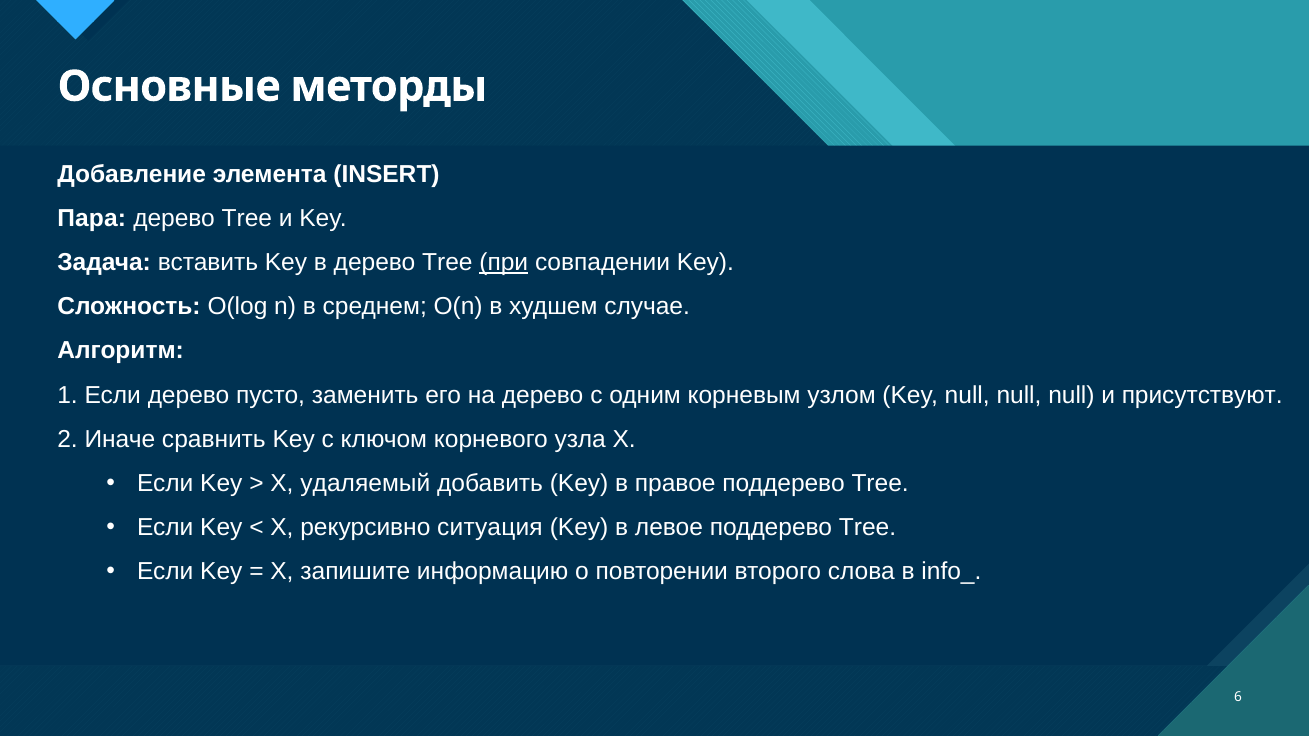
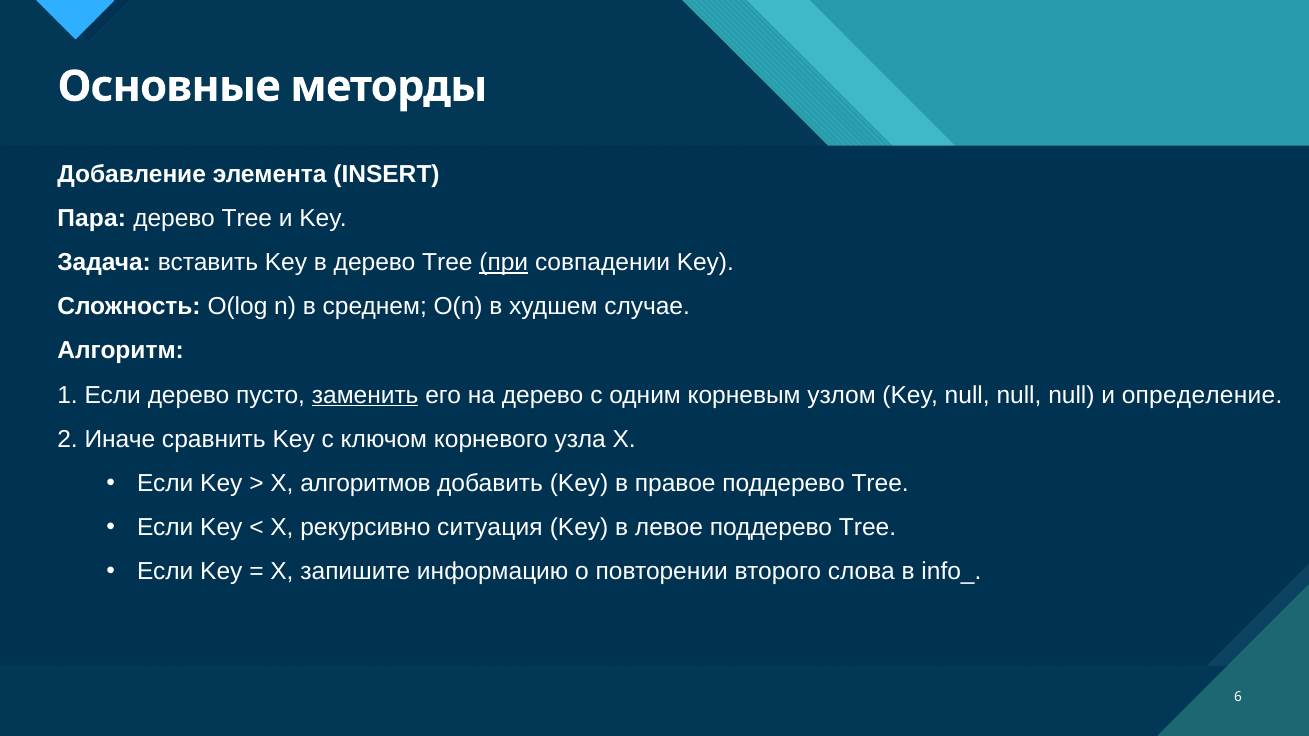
заменить underline: none -> present
присутствуют: присутствуют -> определение
удаляемый: удаляемый -> алгоритмов
